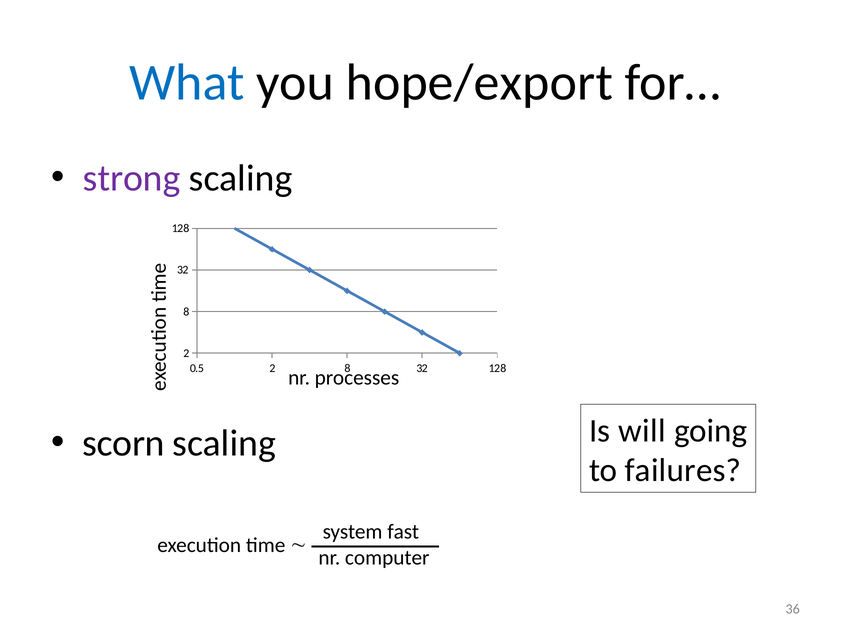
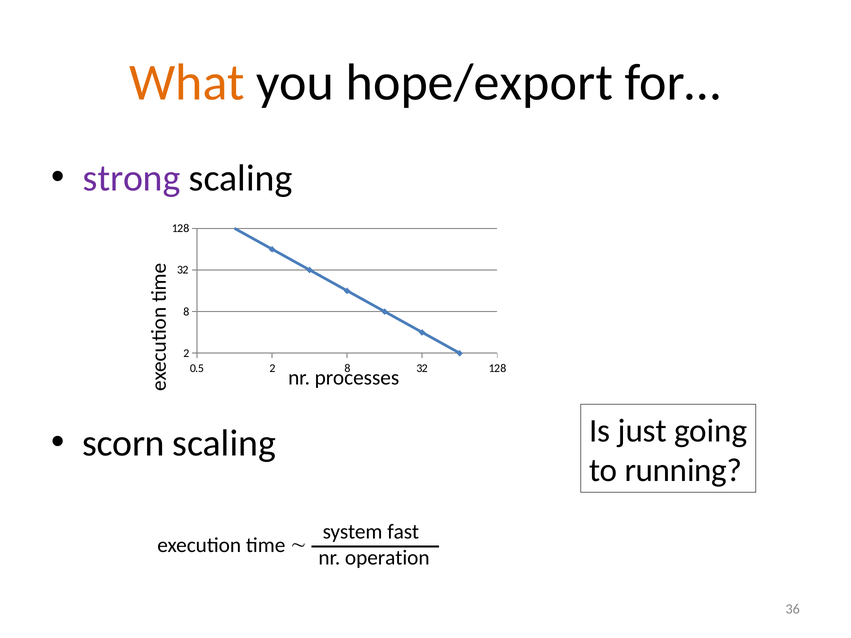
What colour: blue -> orange
will: will -> just
failures: failures -> running
computer: computer -> operation
